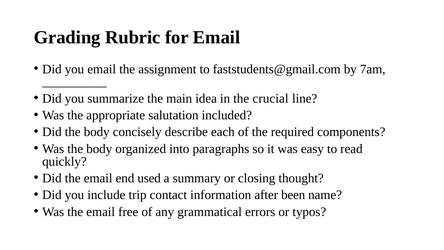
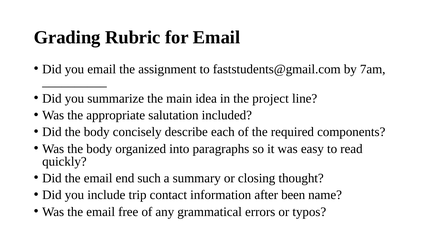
crucial: crucial -> project
used: used -> such
